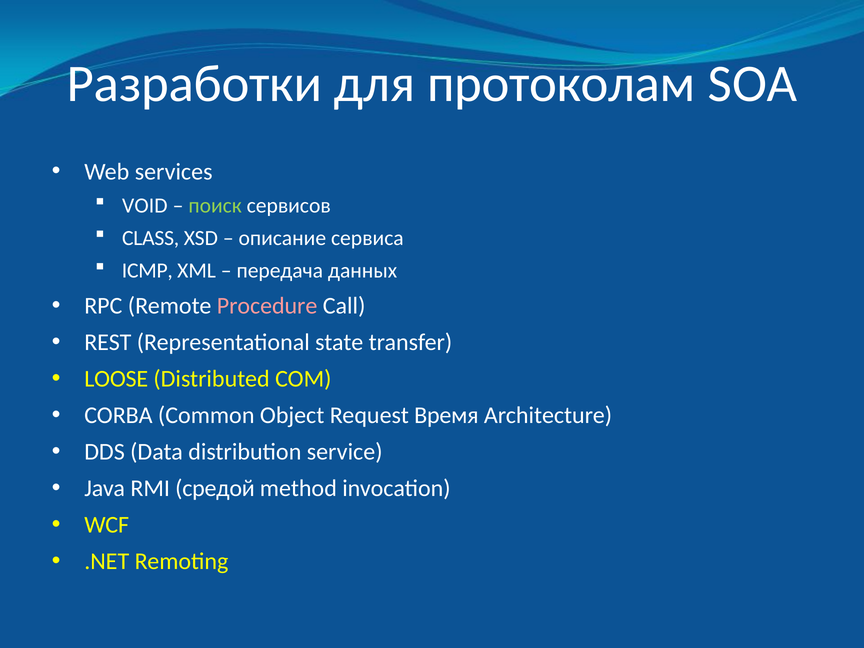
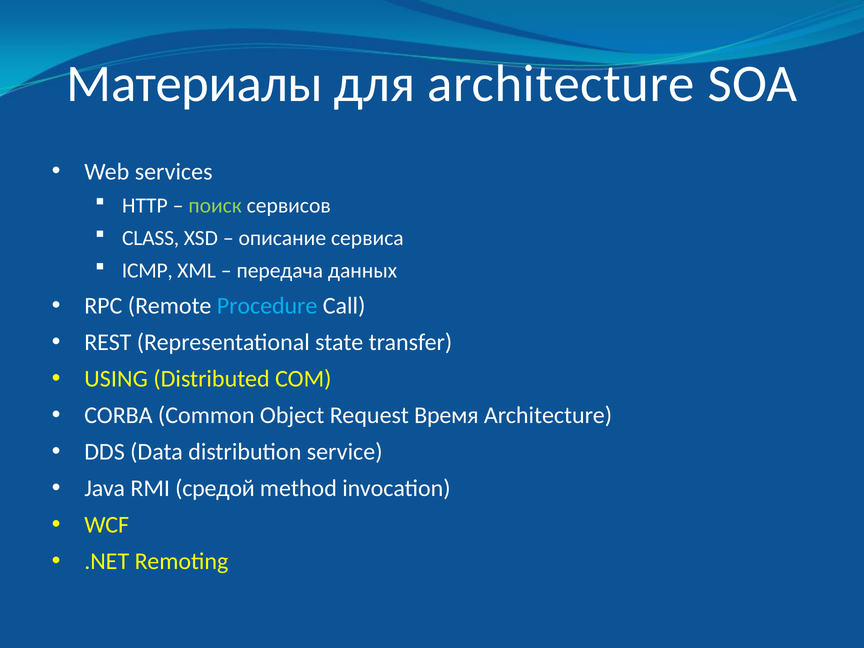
Разработки: Разработки -> Материалы
для протоколам: протоколам -> architecture
VOID: VOID -> HTTP
Procedure colour: pink -> light blue
LOOSE: LOOSE -> USING
